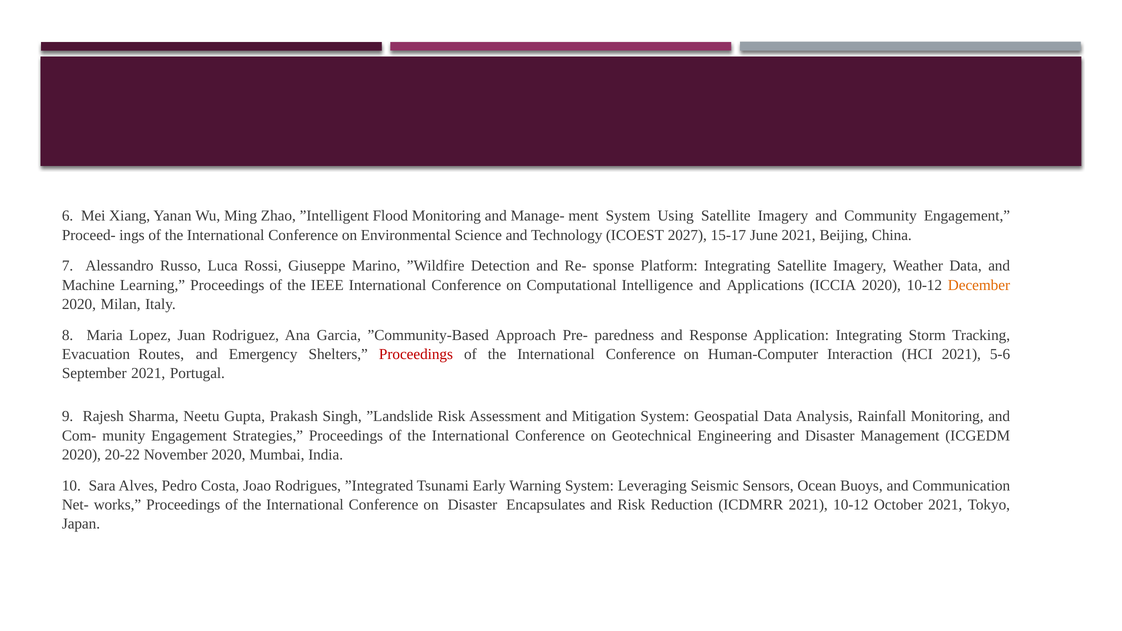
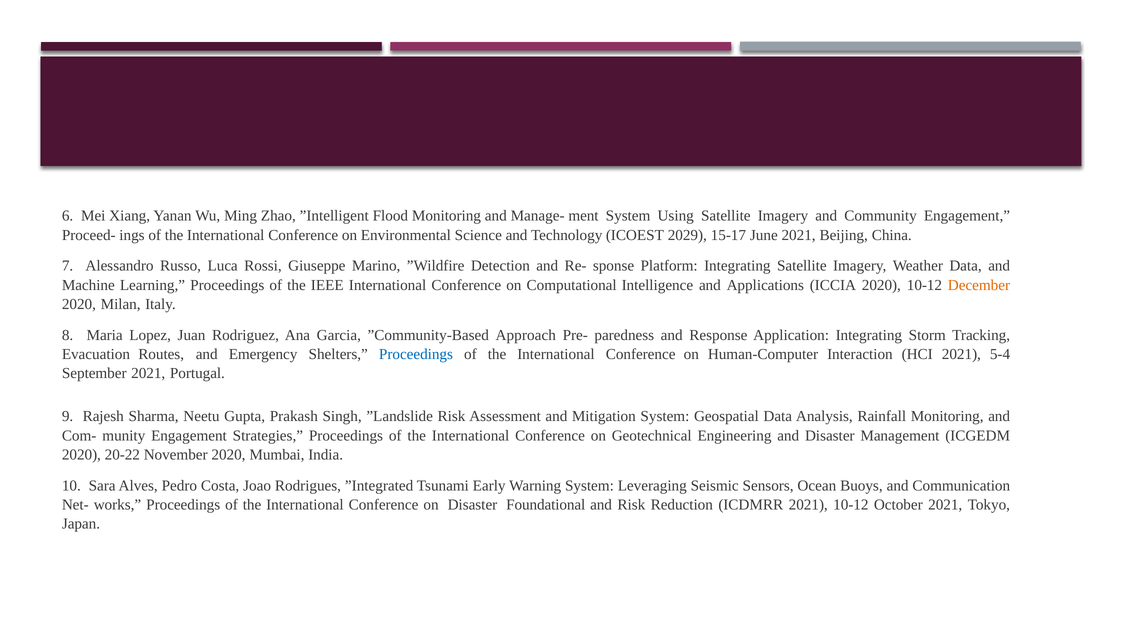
2027: 2027 -> 2029
Proceedings at (416, 354) colour: red -> blue
5-6: 5-6 -> 5-4
Encapsulates: Encapsulates -> Foundational
